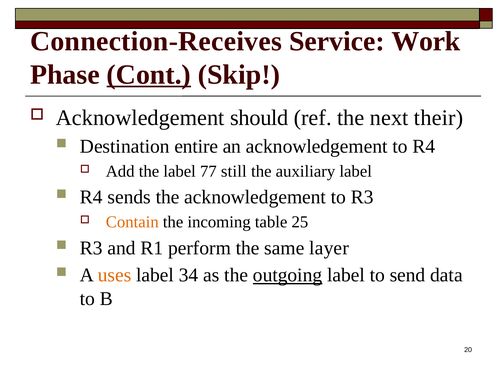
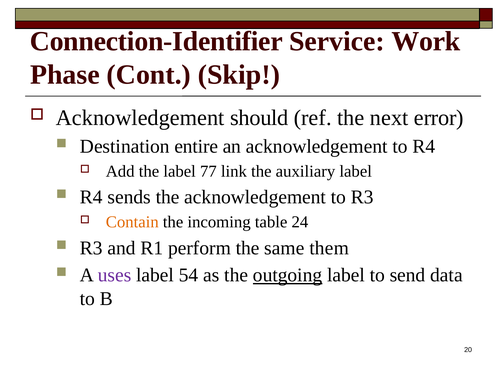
Connection-Receives: Connection-Receives -> Connection-Identifier
Cont underline: present -> none
their: their -> error
still: still -> link
25: 25 -> 24
layer: layer -> them
uses colour: orange -> purple
34: 34 -> 54
